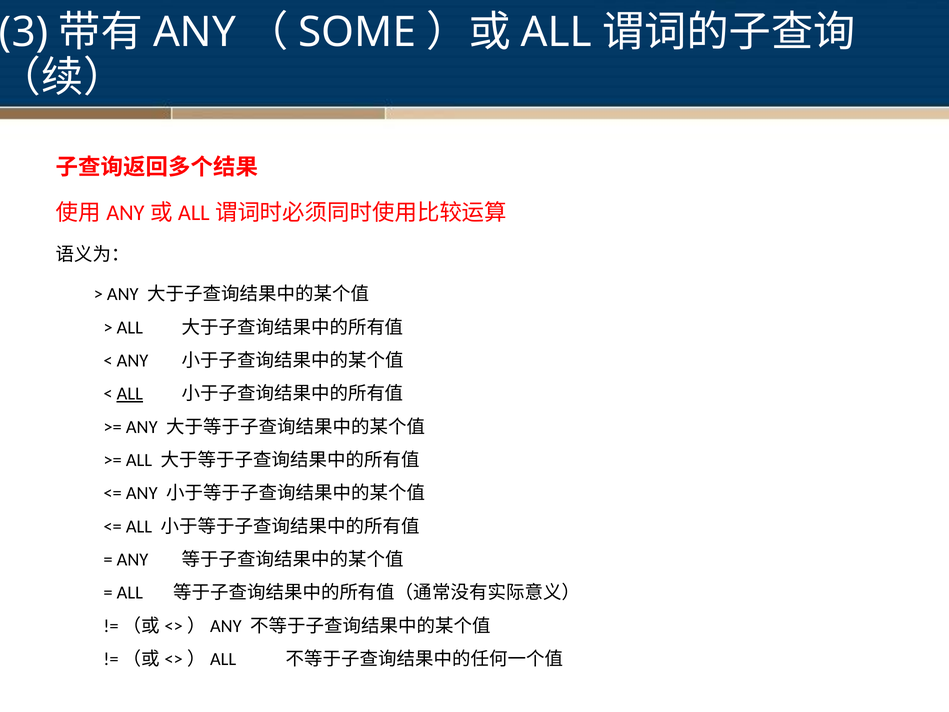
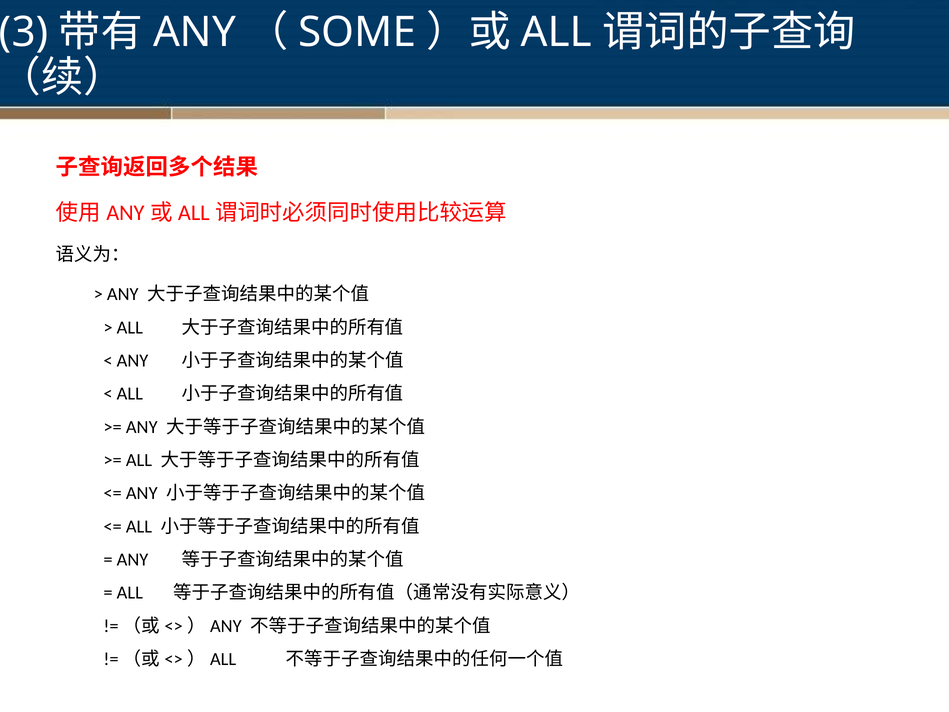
ALL at (130, 394) underline: present -> none
